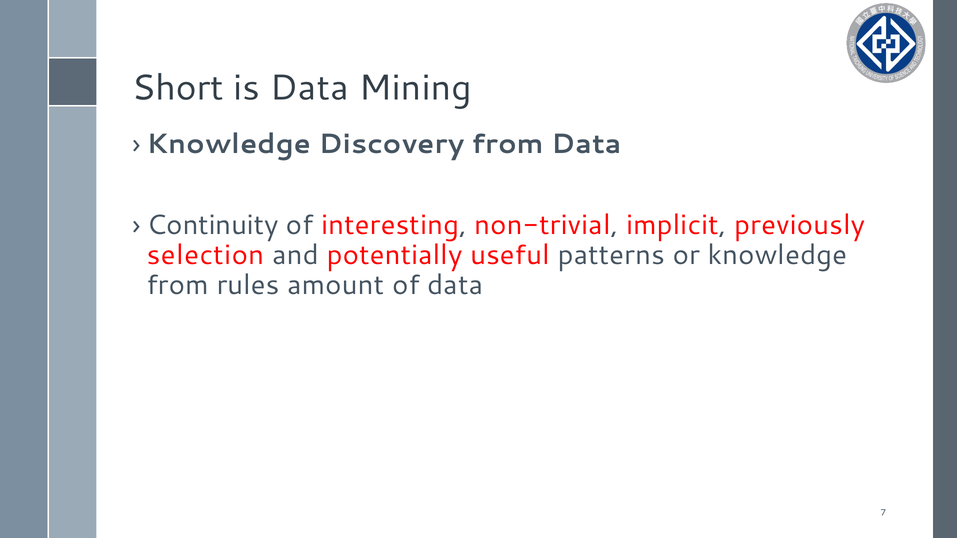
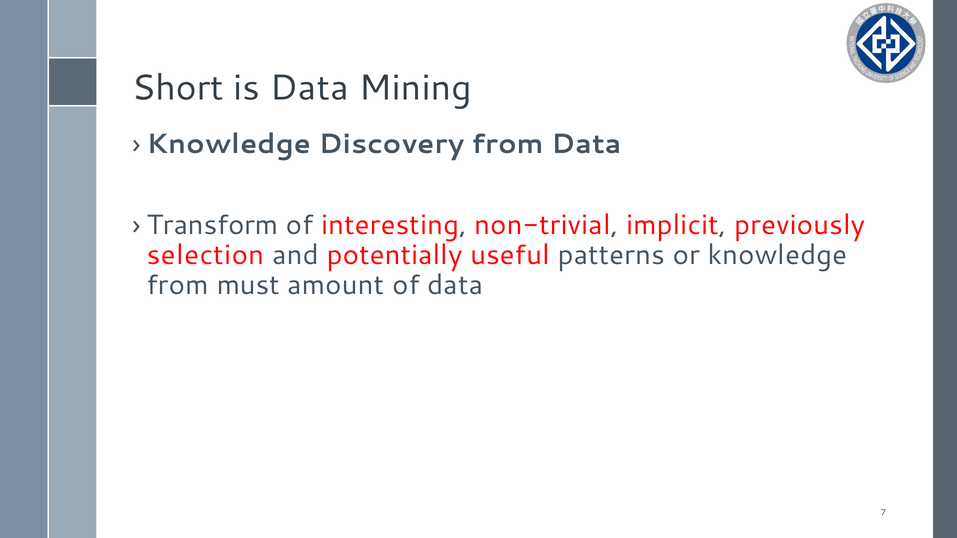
Continuity: Continuity -> Transform
rules: rules -> must
